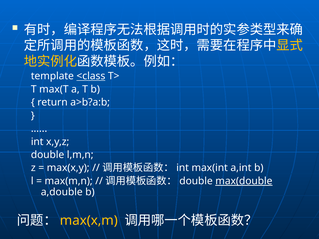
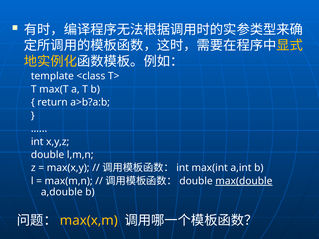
<class underline: present -> none
